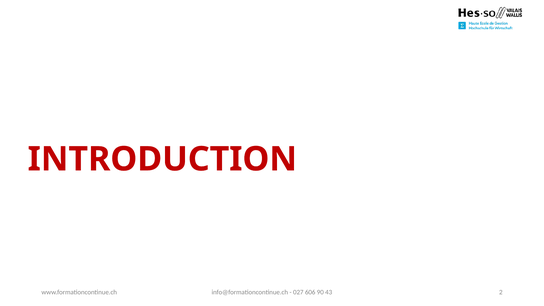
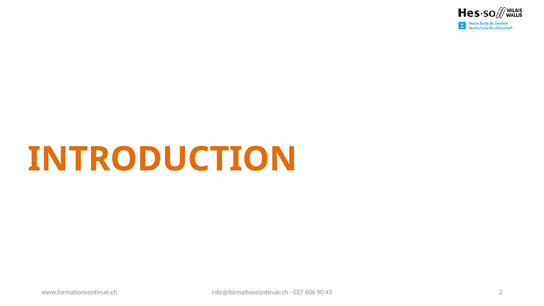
INTRODUCTION colour: red -> orange
